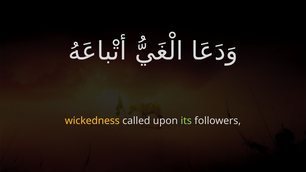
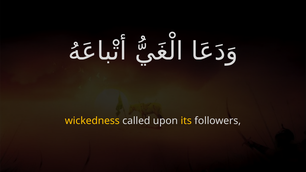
its colour: light green -> yellow
